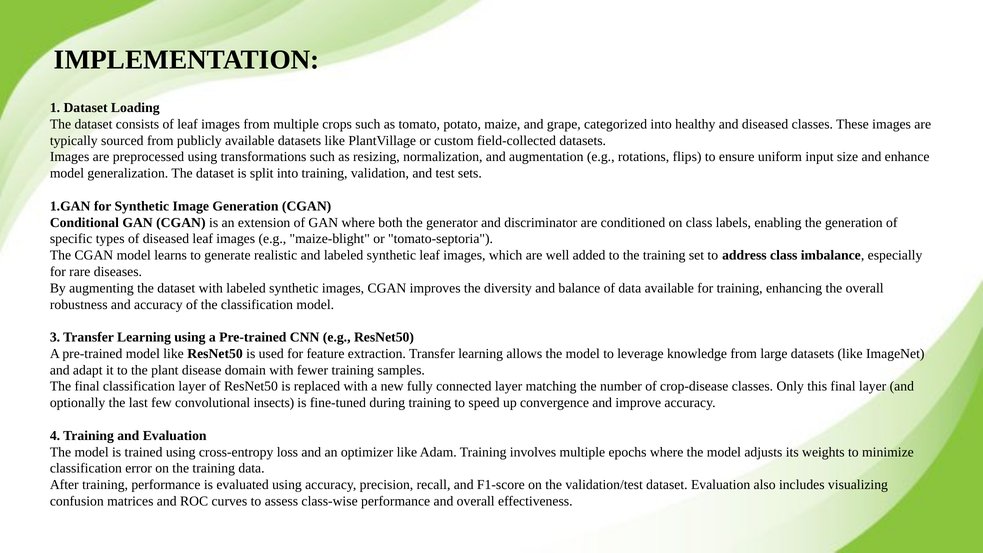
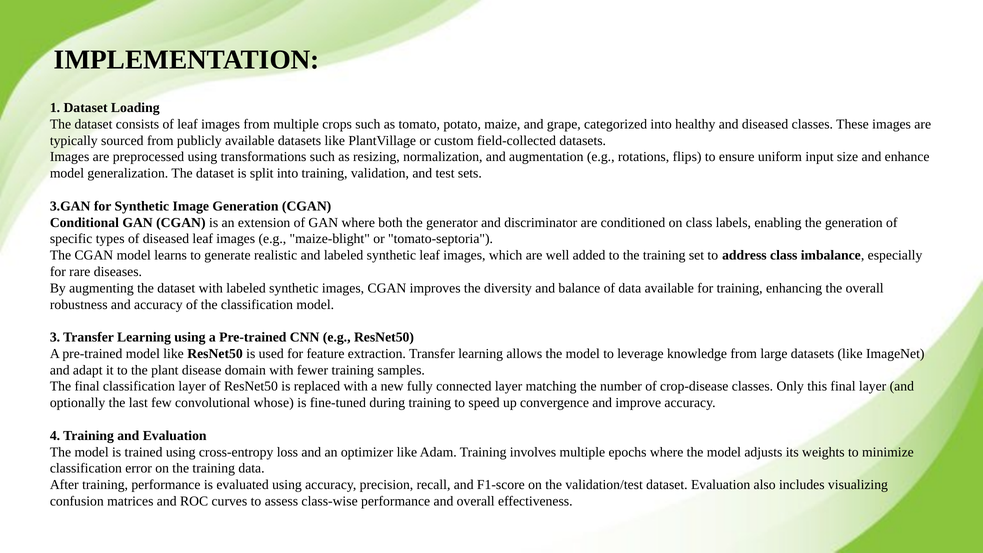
1.GAN: 1.GAN -> 3.GAN
insects: insects -> whose
